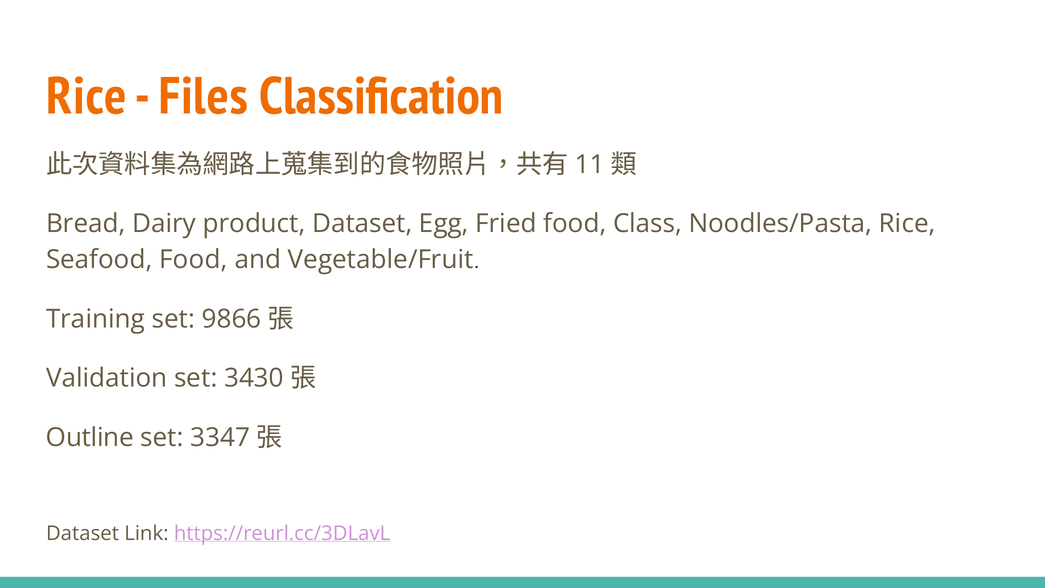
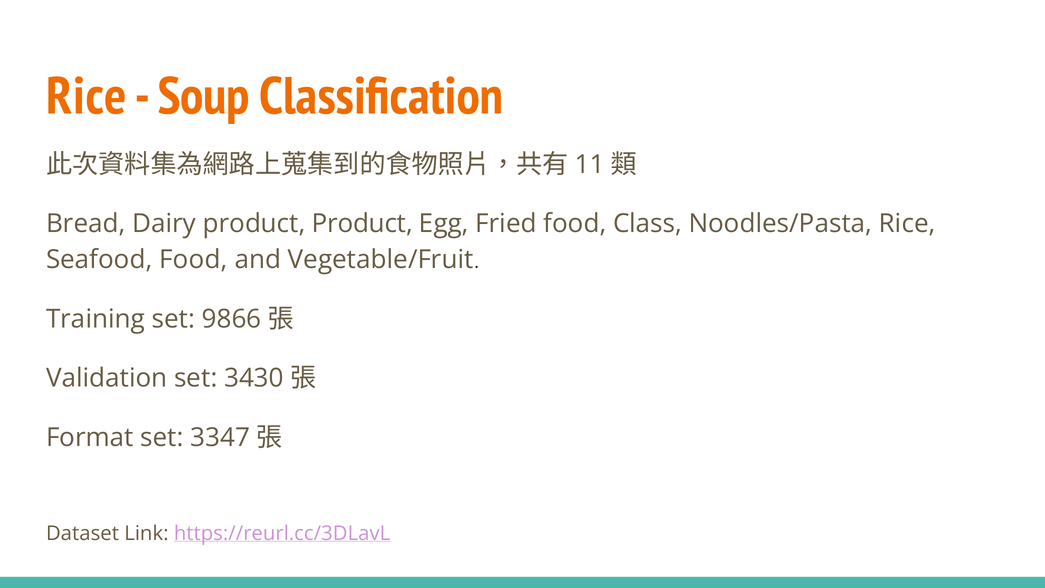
Files: Files -> Soup
product Dataset: Dataset -> Product
Outline: Outline -> Format
